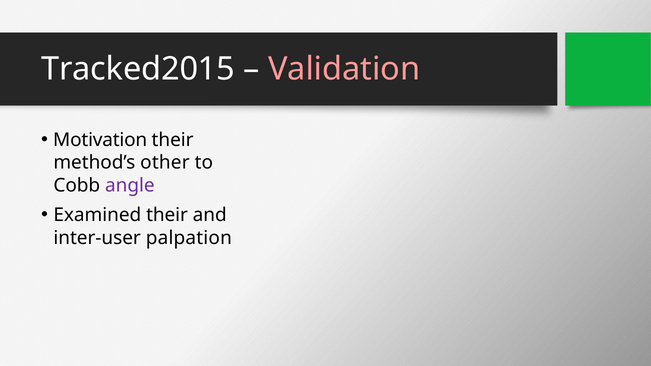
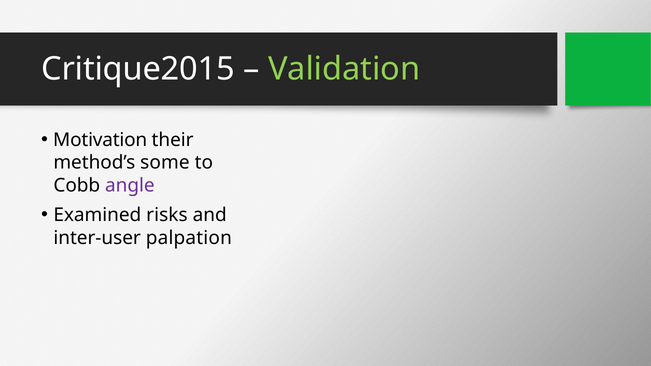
Tracked2015: Tracked2015 -> Critique2015
Validation colour: pink -> light green
other: other -> some
Examined their: their -> risks
